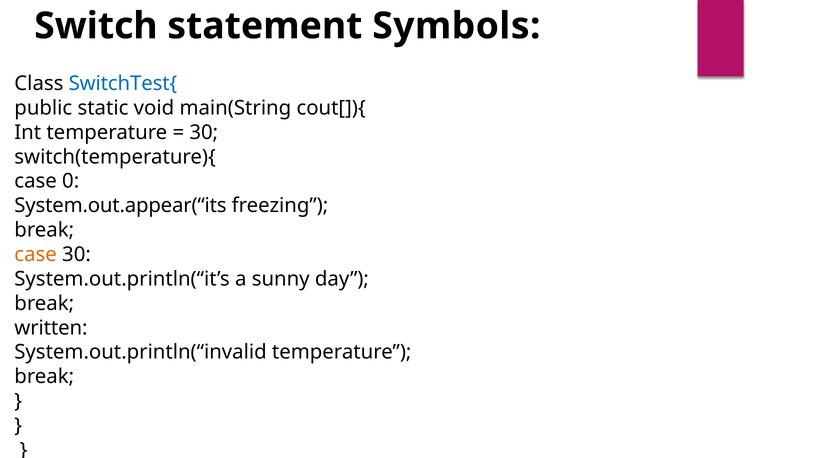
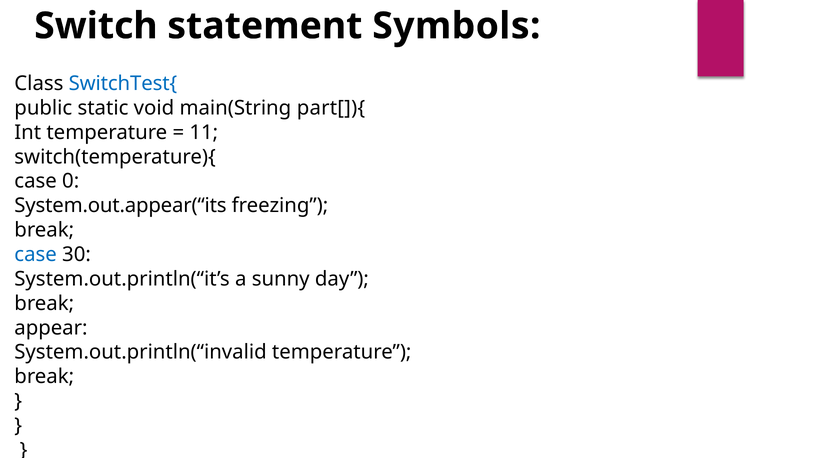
cout[]){: cout[]){ -> part[]){
30 at (204, 133): 30 -> 11
case at (36, 255) colour: orange -> blue
written: written -> appear
